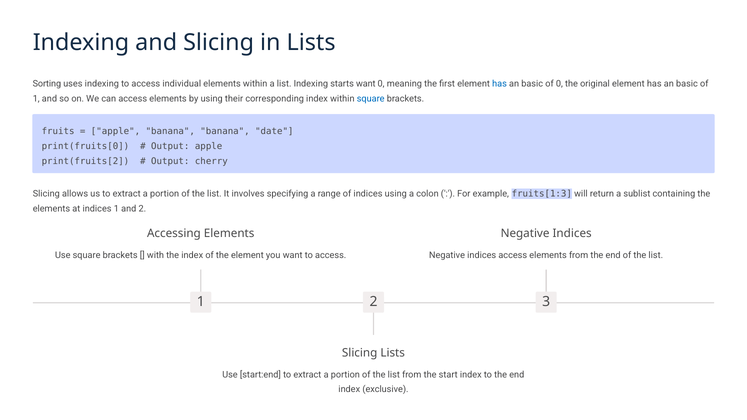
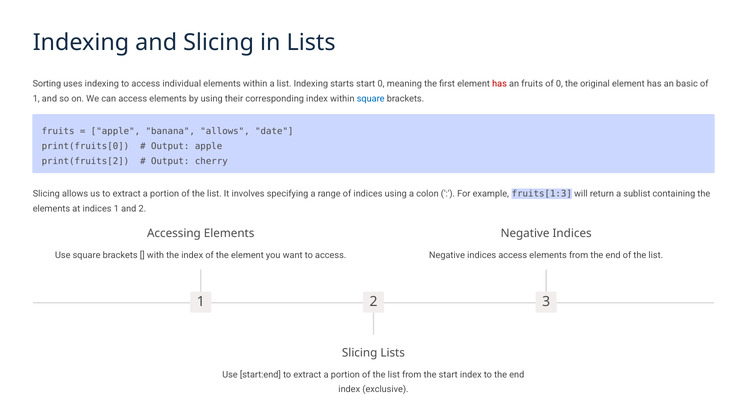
starts want: want -> start
has at (499, 84) colour: blue -> red
basic at (532, 84): basic -> fruits
banana banana: banana -> allows
